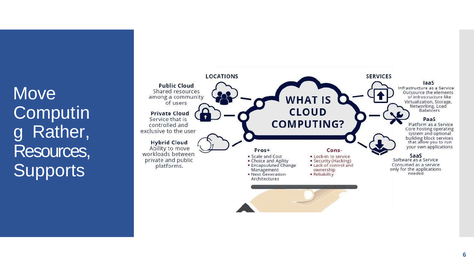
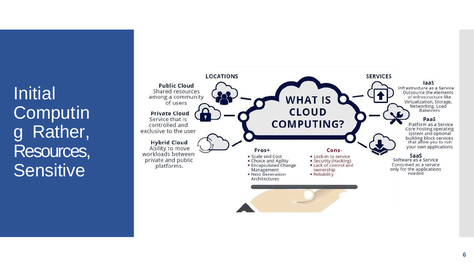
Move: Move -> Initial
Supports: Supports -> Sensitive
